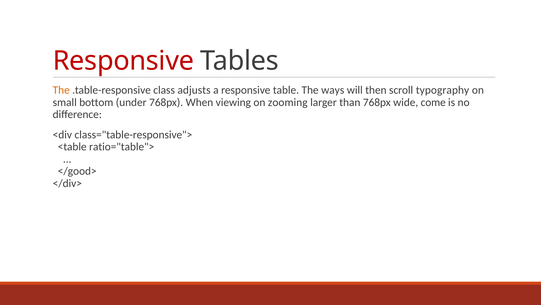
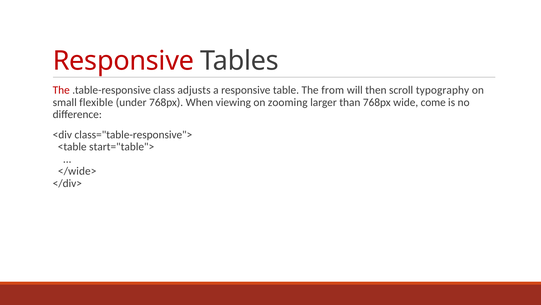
The at (61, 90) colour: orange -> red
ways: ways -> from
bottom: bottom -> flexible
ratio="table">: ratio="table"> -> start="table">
</good>: </good> -> </wide>
